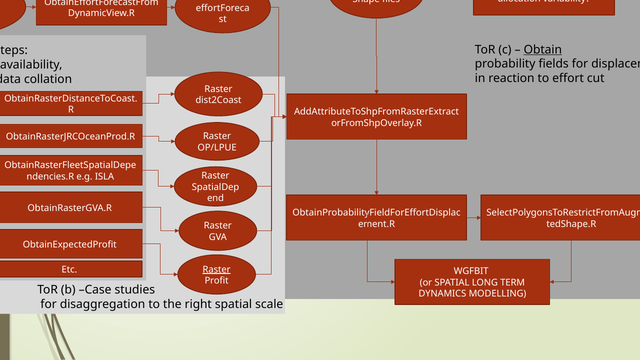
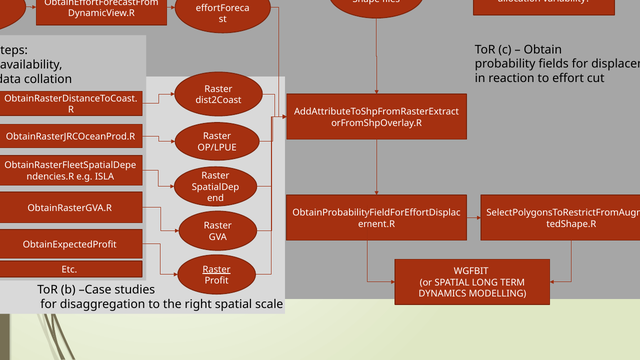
Obtain underline: present -> none
